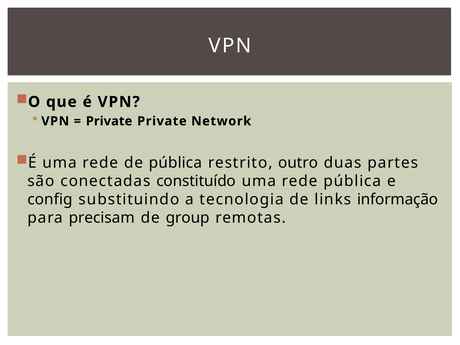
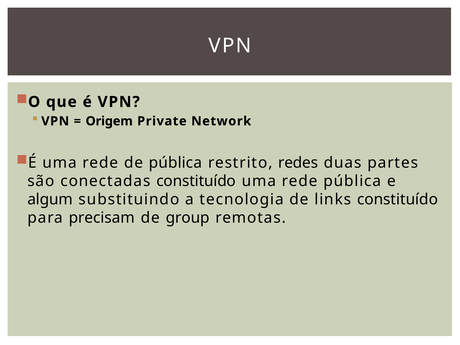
Private at (109, 121): Private -> Origem
outro: outro -> redes
config: config -> algum
links informação: informação -> constituído
